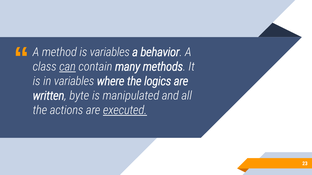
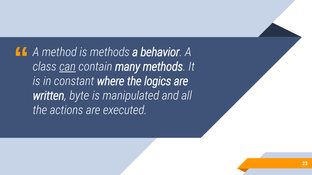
is variables: variables -> methods
in variables: variables -> constant
executed underline: present -> none
